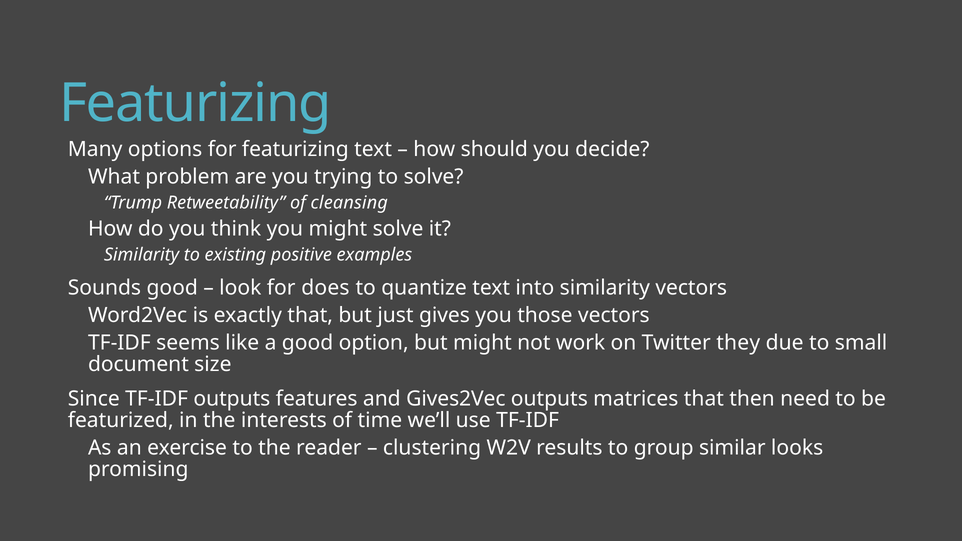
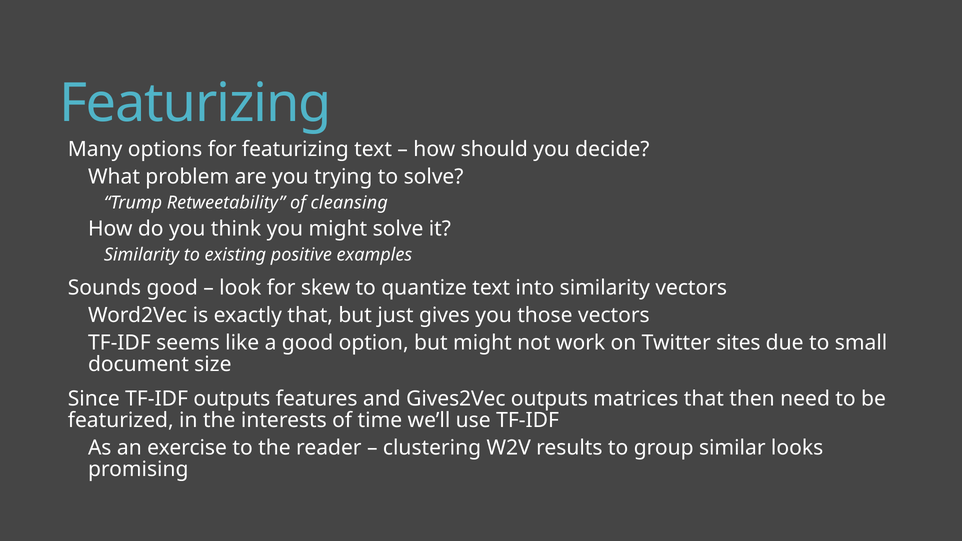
does: does -> skew
they: they -> sites
